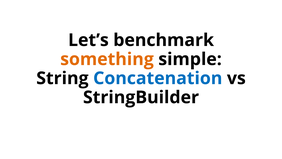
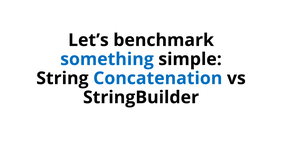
something colour: orange -> blue
